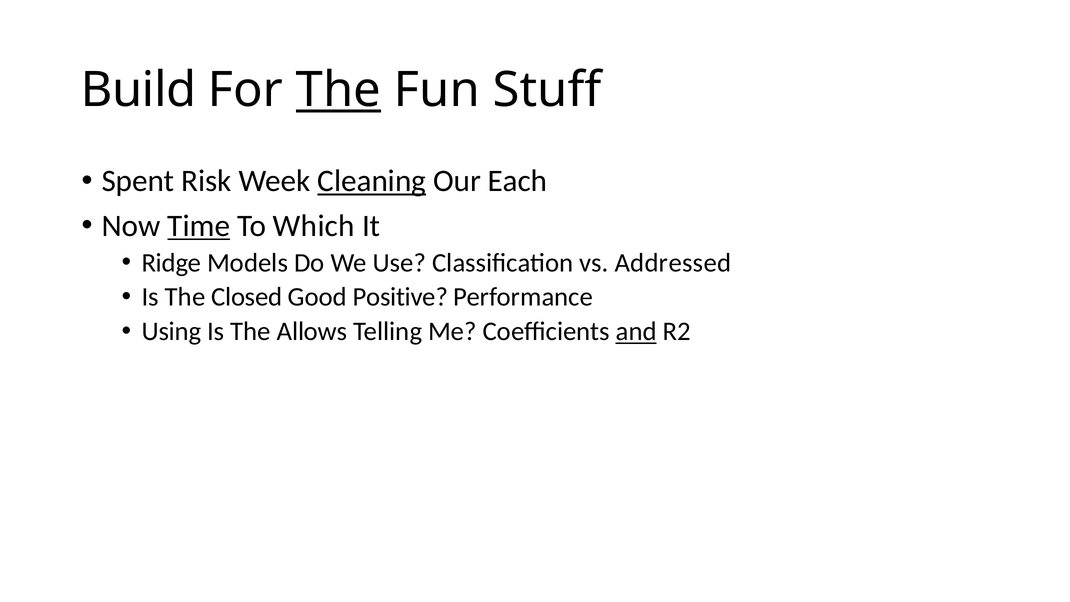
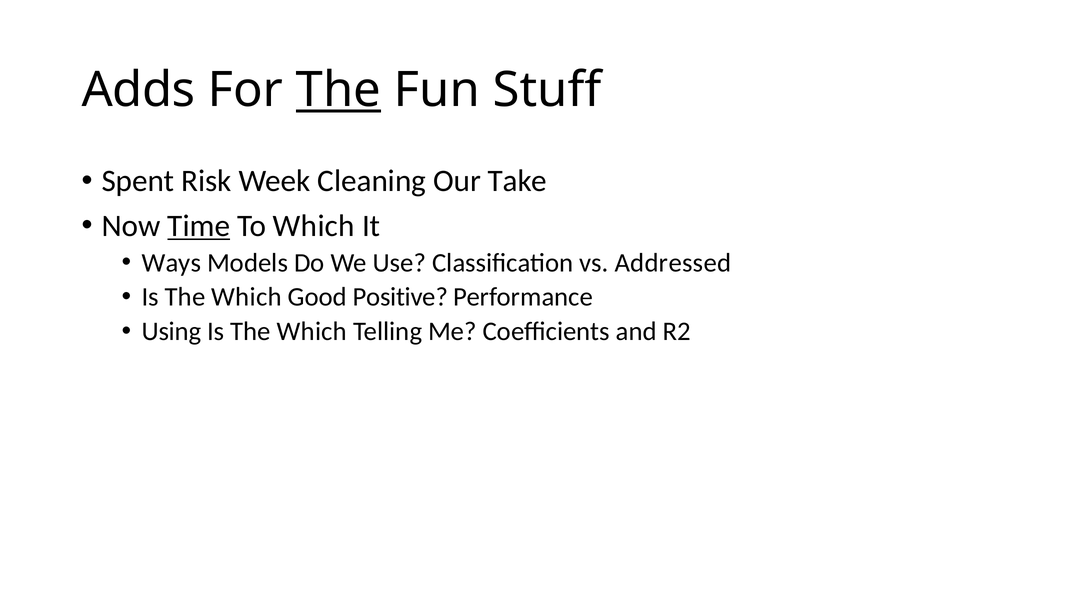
Build: Build -> Adds
Cleaning underline: present -> none
Each: Each -> Take
Ridge: Ridge -> Ways
Closed at (247, 297): Closed -> Which
Allows at (312, 332): Allows -> Which
and underline: present -> none
